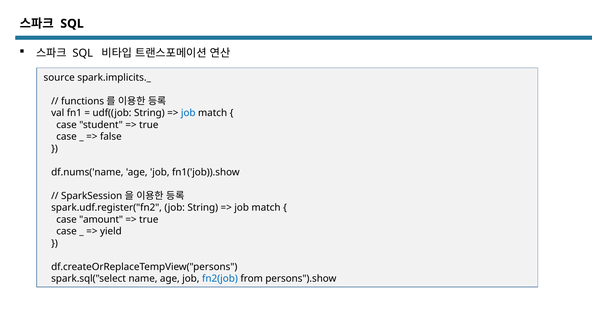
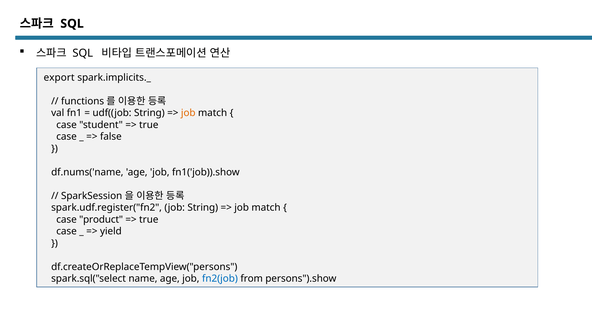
source: source -> export
job at (188, 113) colour: blue -> orange
amount: amount -> product
